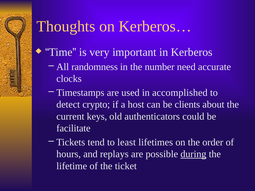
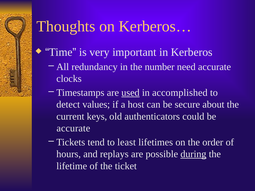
randomness: randomness -> redundancy
used underline: none -> present
crypto: crypto -> values
clients: clients -> secure
facilitate at (73, 128): facilitate -> accurate
